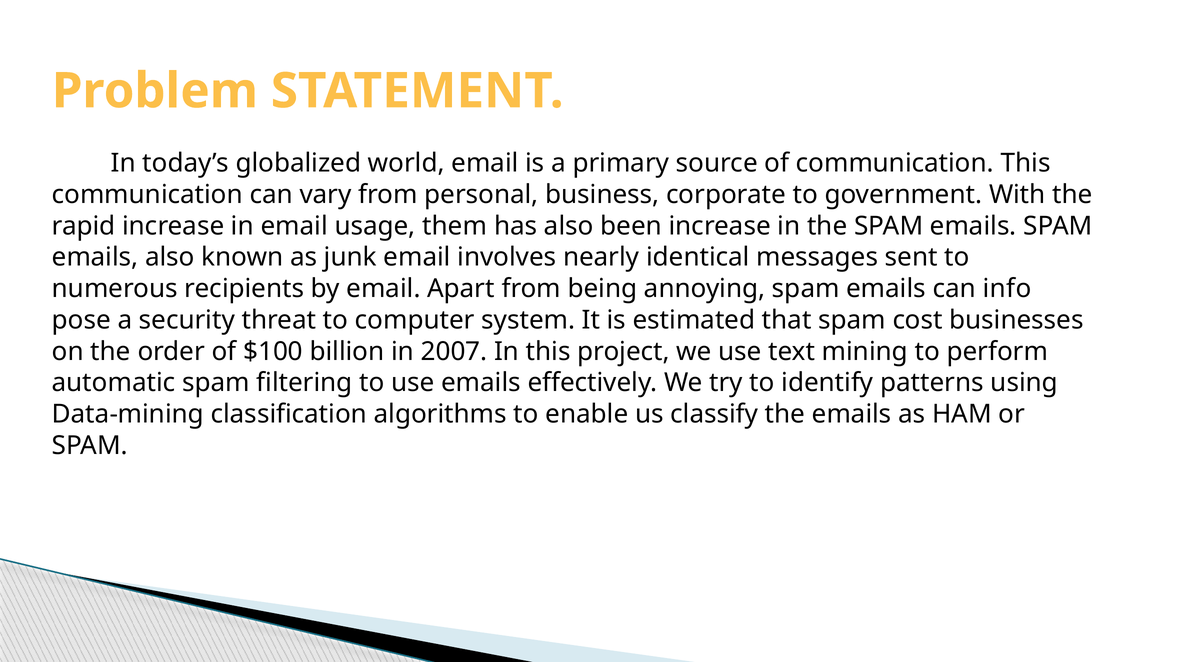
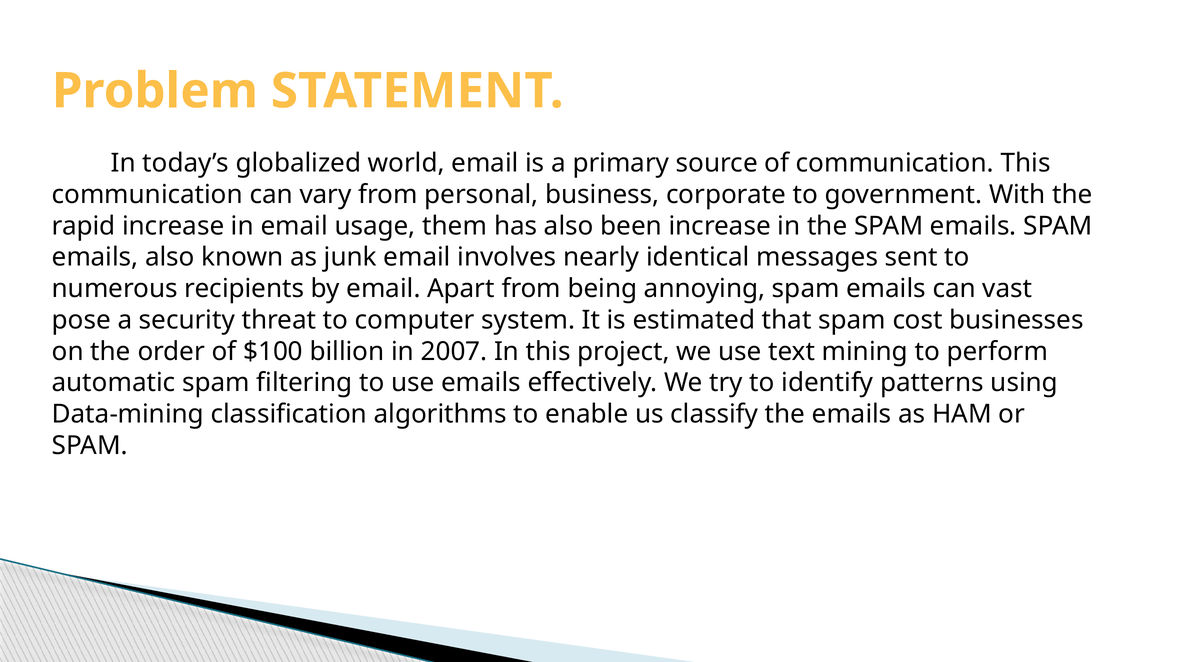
info: info -> vast
